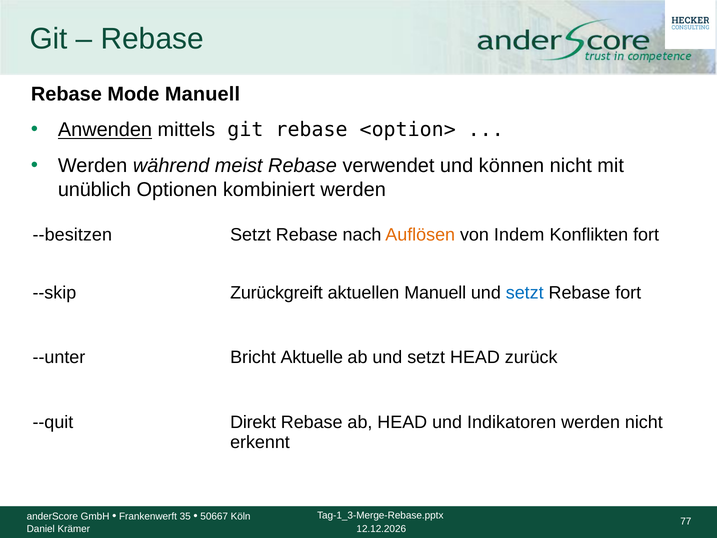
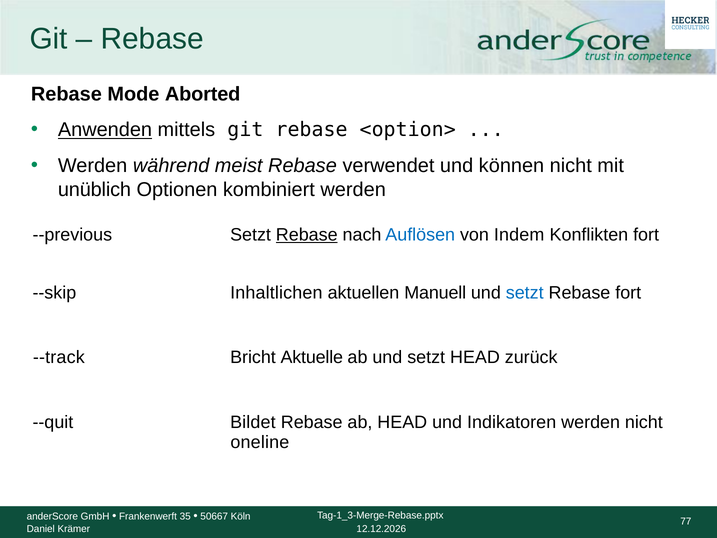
Mode Manuell: Manuell -> Aborted
--besitzen: --besitzen -> --previous
Rebase at (307, 235) underline: none -> present
Auflösen colour: orange -> blue
Zurückgreift: Zurückgreift -> Inhaltlichen
--unter: --unter -> --track
Direkt: Direkt -> Bildet
erkennt: erkennt -> oneline
